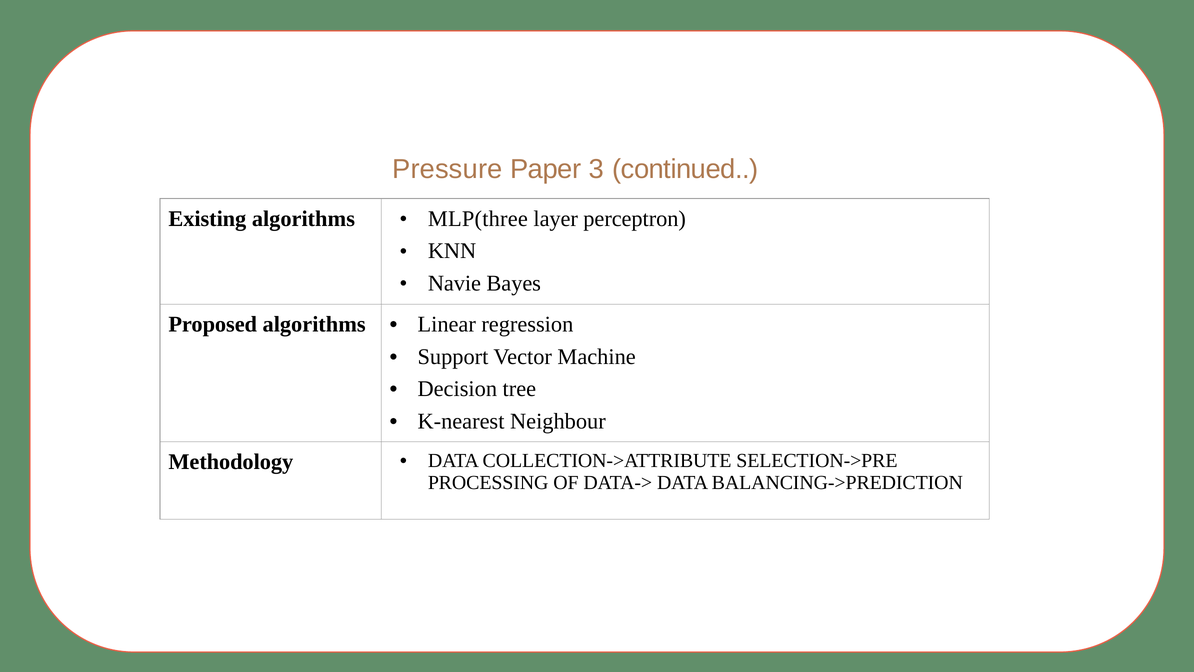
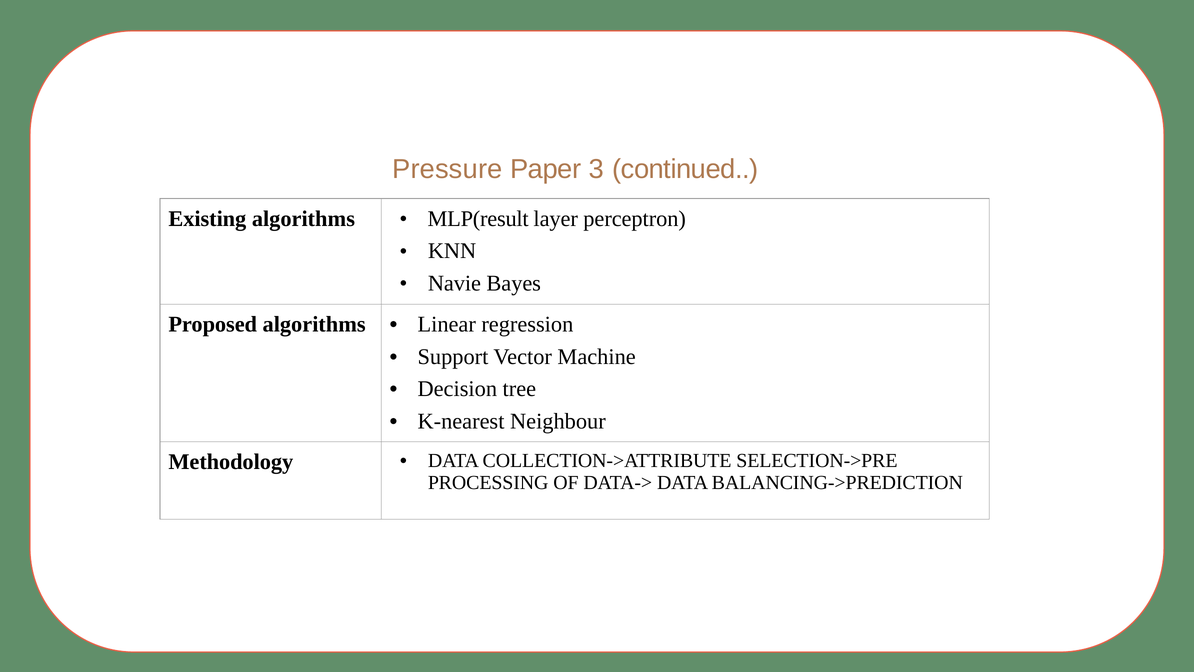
MLP(three: MLP(three -> MLP(result
